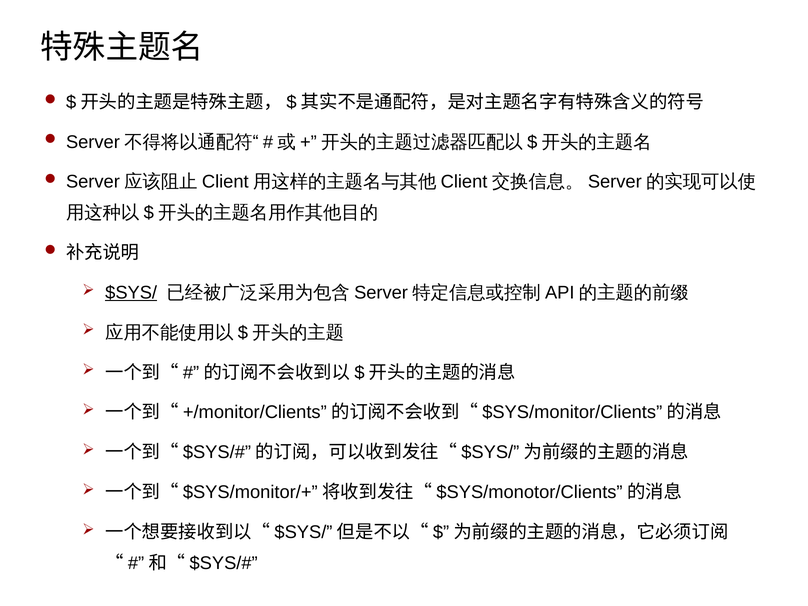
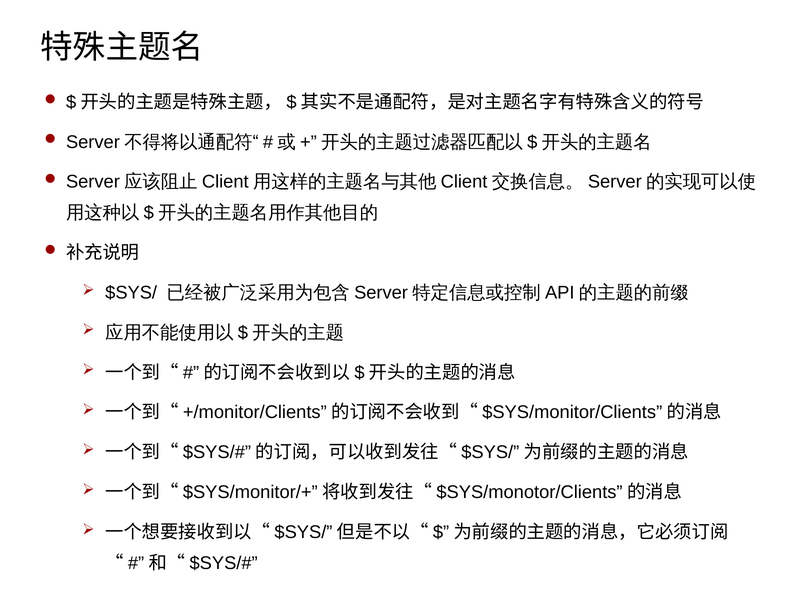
$SYS/ underline: present -> none
